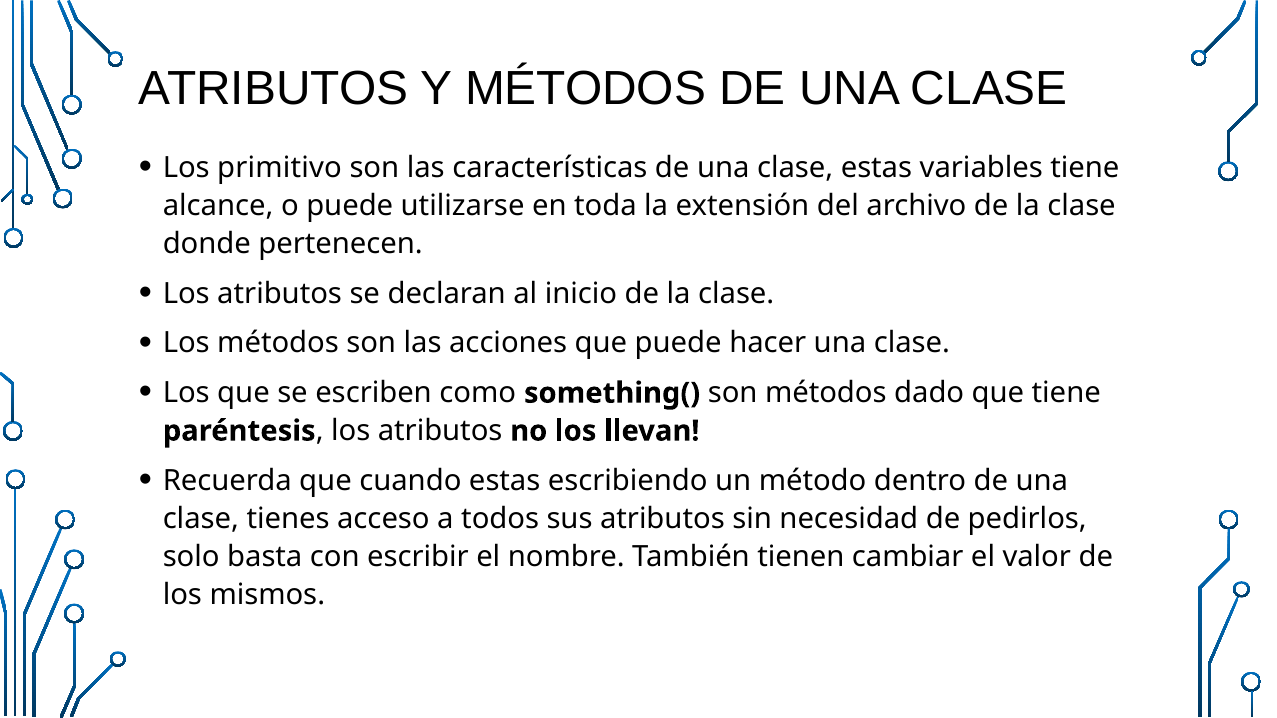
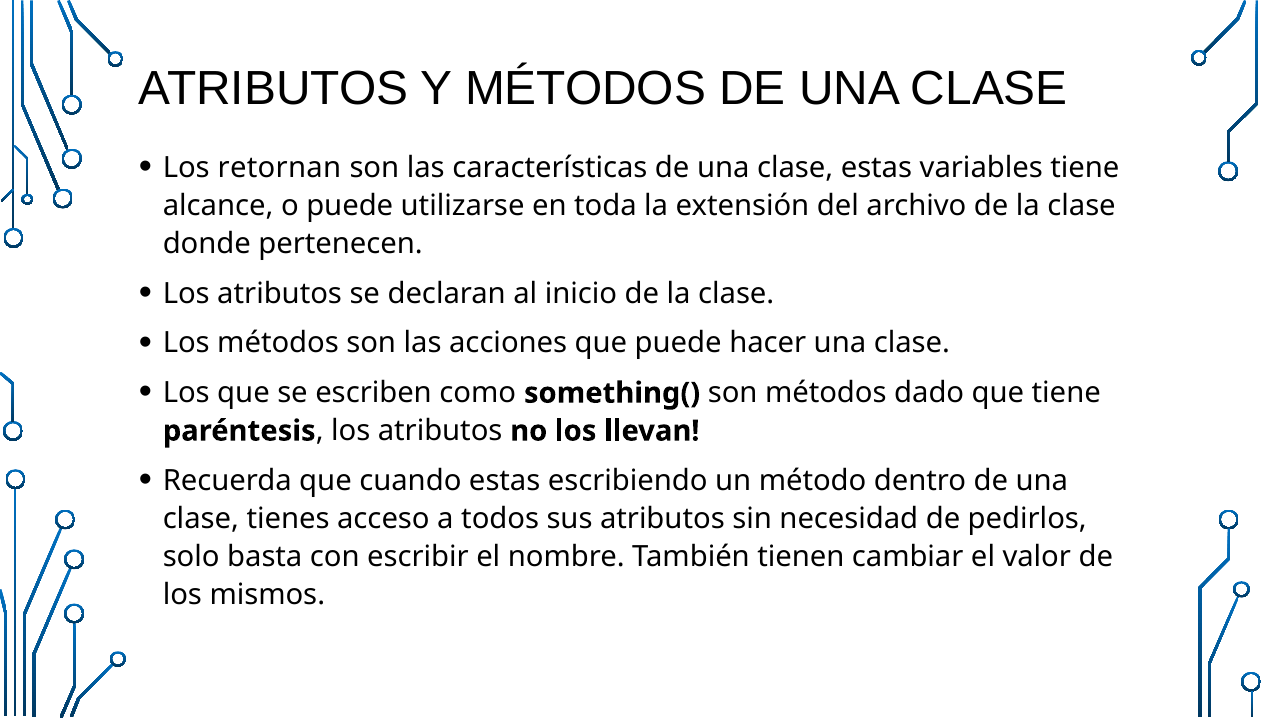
primitivo: primitivo -> retornan
